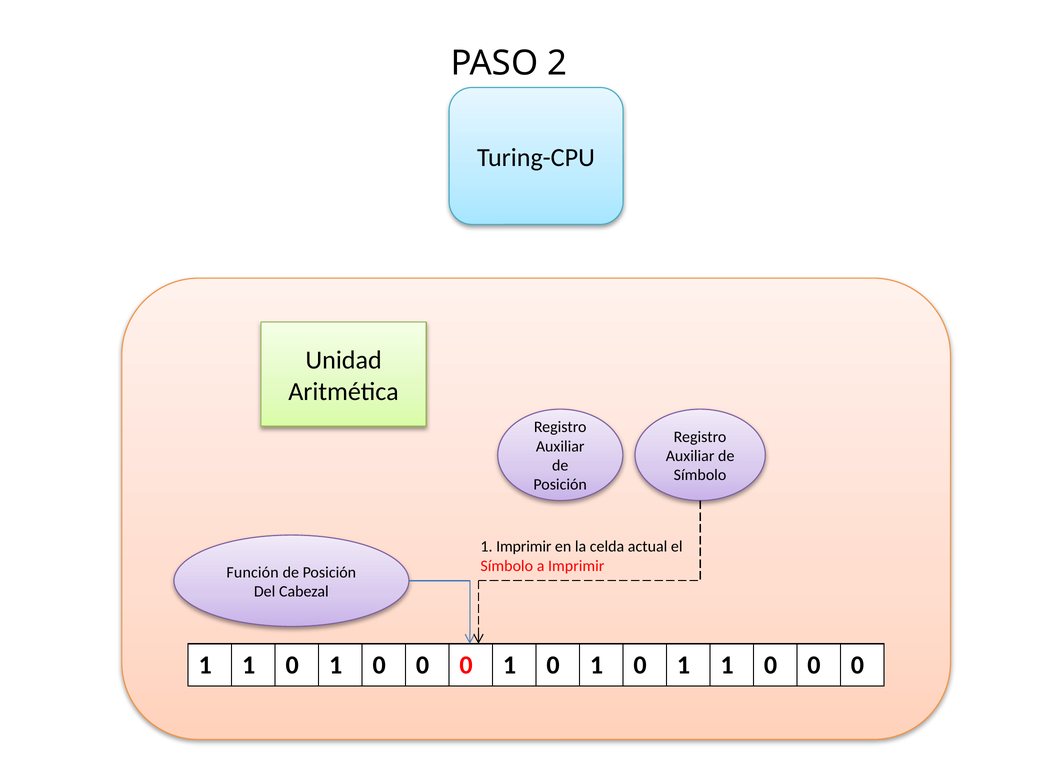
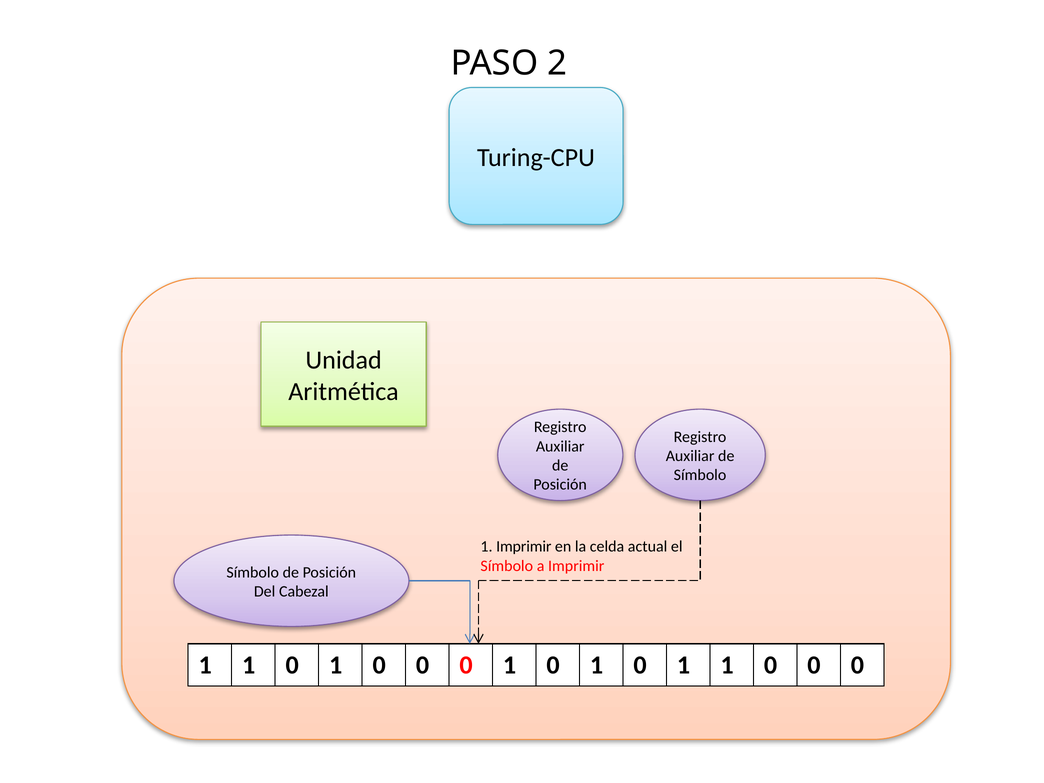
Función at (253, 572): Función -> Símbolo
